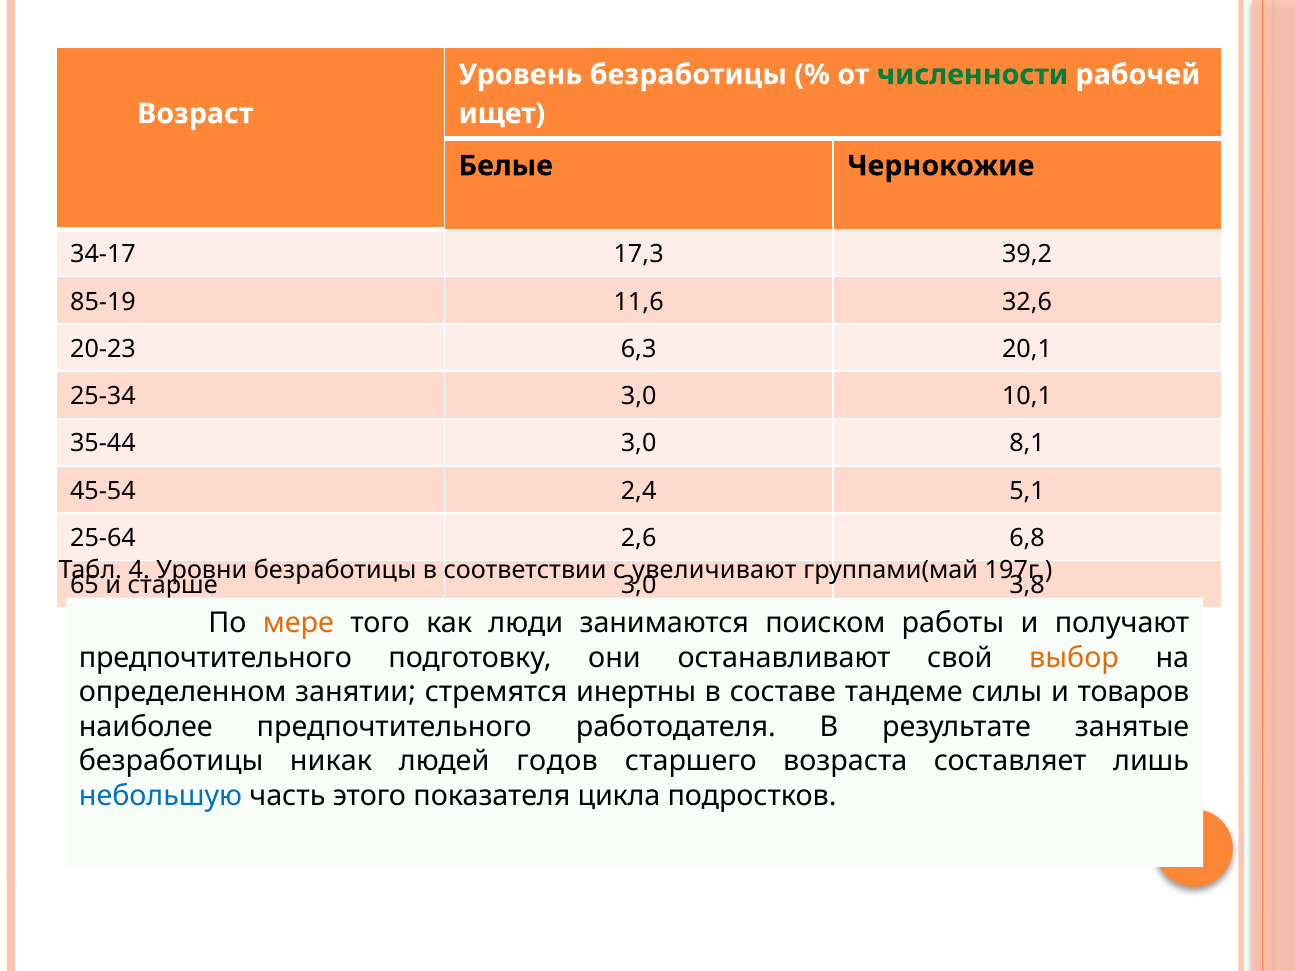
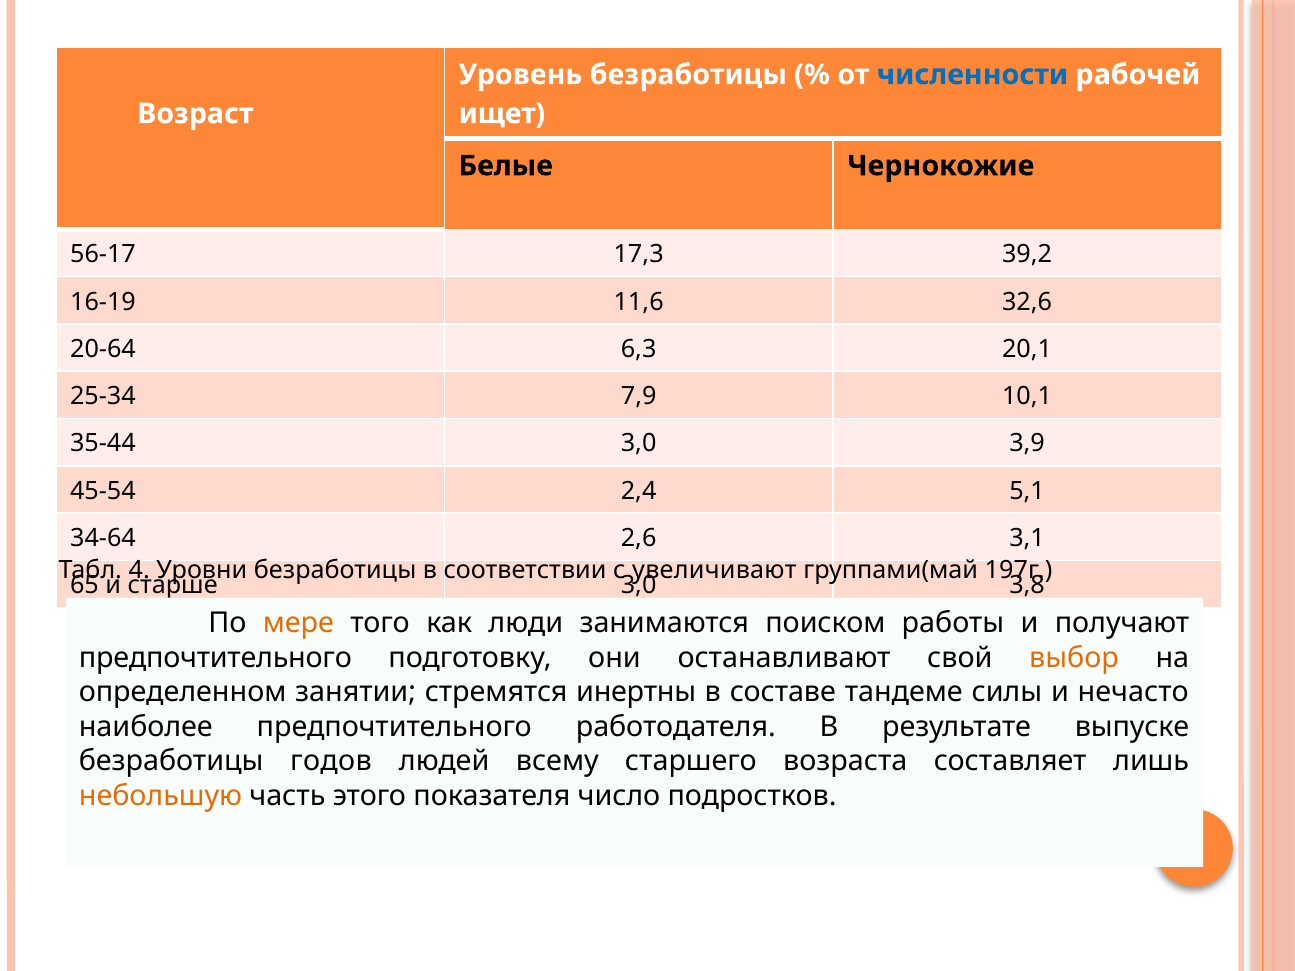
численности colour: green -> blue
34-17: 34-17 -> 56-17
85-19: 85-19 -> 16-19
20-23: 20-23 -> 20-64
25-34 3,0: 3,0 -> 7,9
8,1: 8,1 -> 3,9
25-64: 25-64 -> 34-64
6,8: 6,8 -> 3,1
товаров: товаров -> нечасто
занятые: занятые -> выпуске
никак: никак -> годов
годов: годов -> всему
небольшую colour: blue -> orange
цикла: цикла -> число
